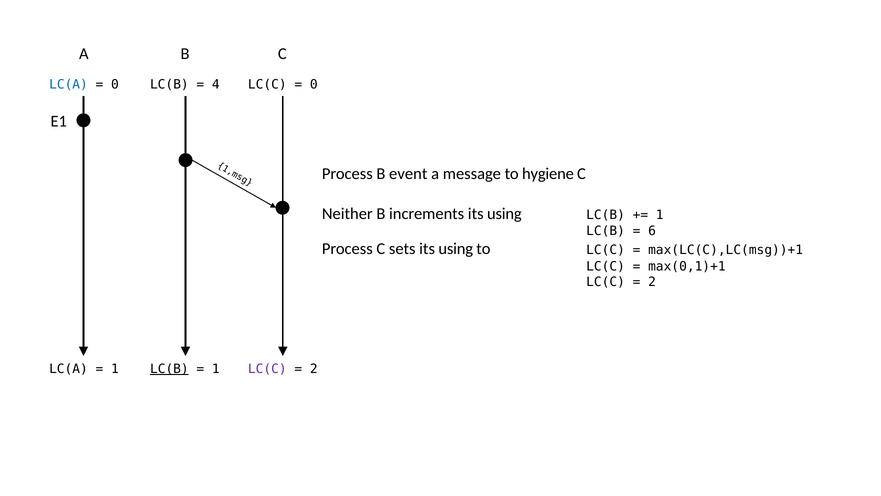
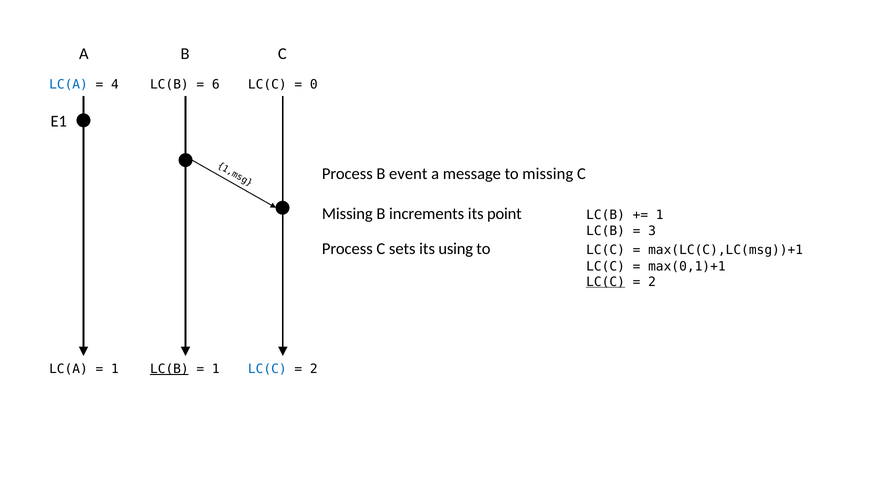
0 at (115, 84): 0 -> 4
4: 4 -> 6
to hygiene: hygiene -> missing
Neither at (347, 213): Neither -> Missing
increments its using: using -> point
6: 6 -> 3
LC(C at (606, 282) underline: none -> present
LC(C at (267, 369) colour: purple -> blue
